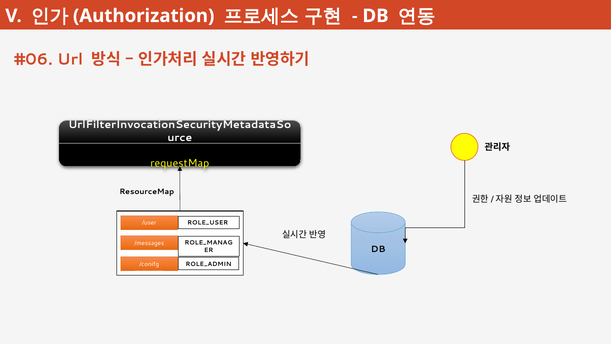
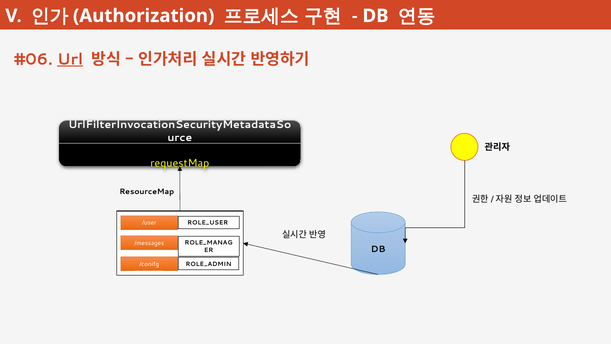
Url underline: none -> present
